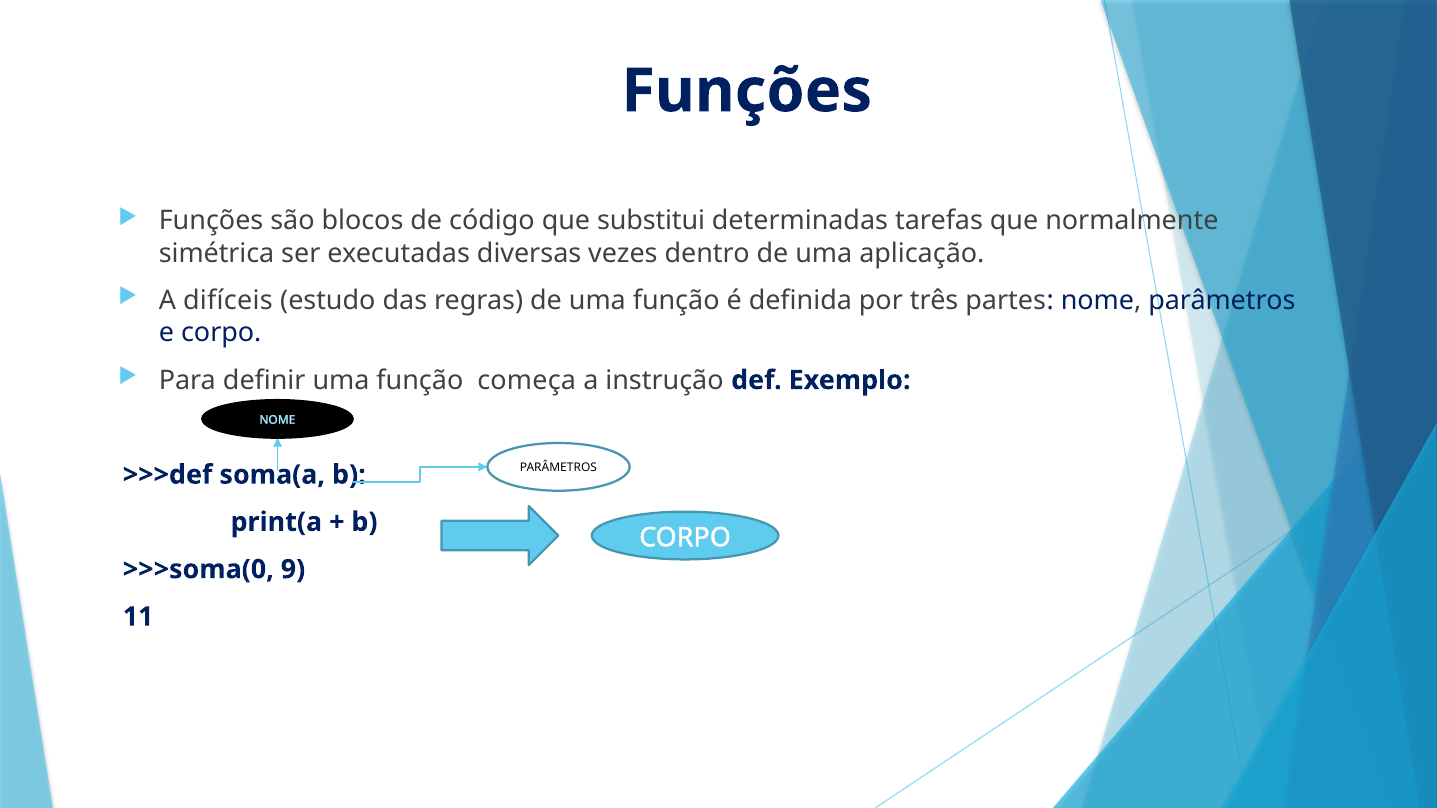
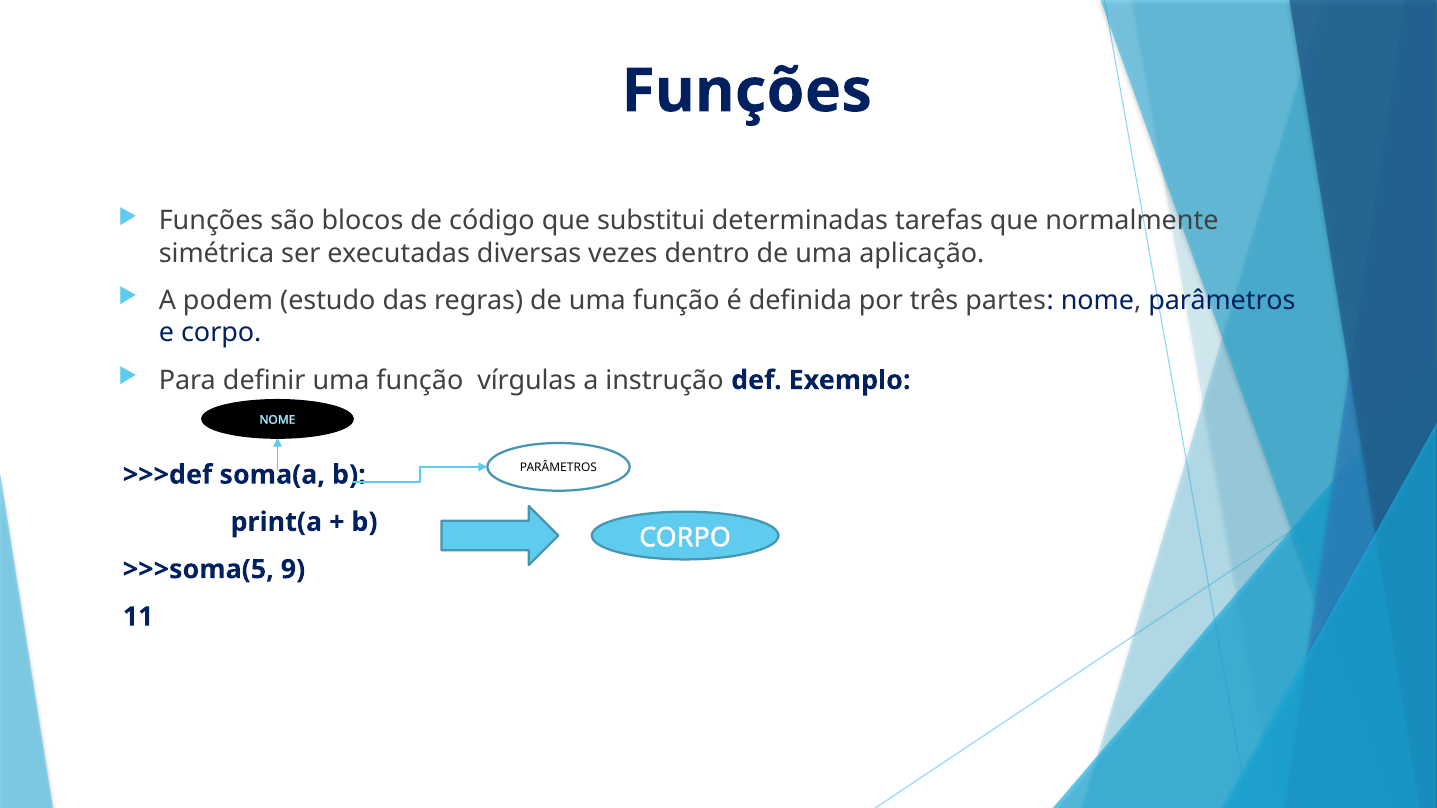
difíceis: difíceis -> podem
começa: começa -> vírgulas
>>>soma(0: >>>soma(0 -> >>>soma(5
